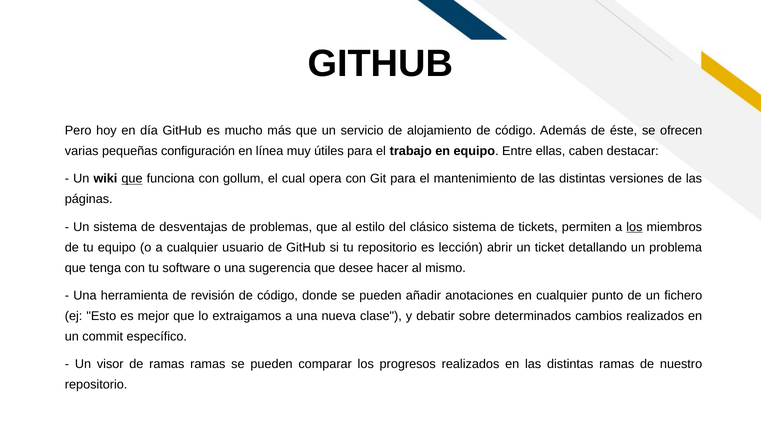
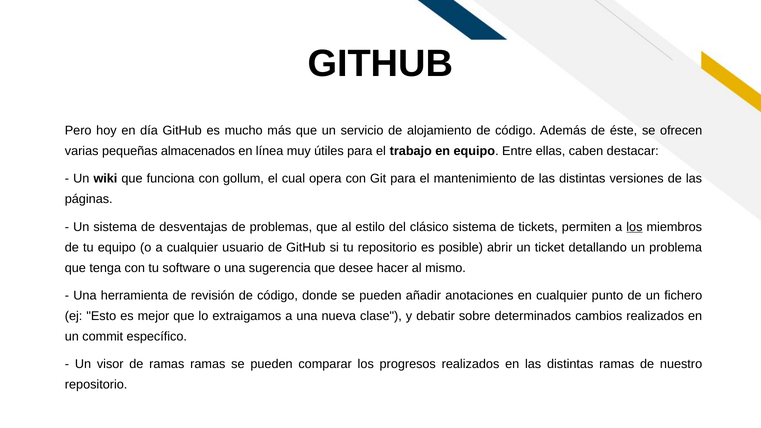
configuración: configuración -> almacenados
que at (132, 179) underline: present -> none
lección: lección -> posible
